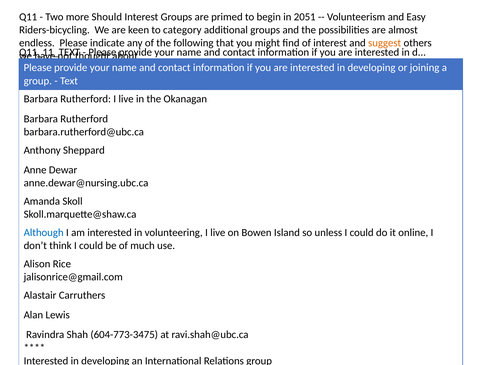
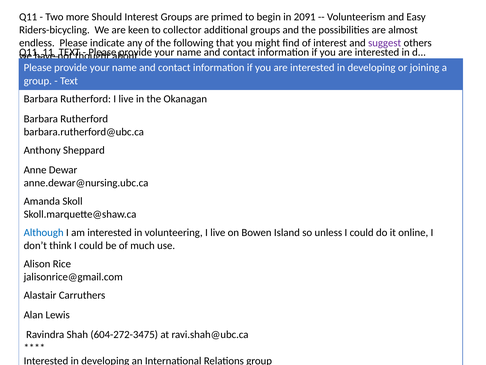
2051: 2051 -> 2091
category: category -> collector
suggest colour: orange -> purple
604-773-3475: 604-773-3475 -> 604-272-3475
